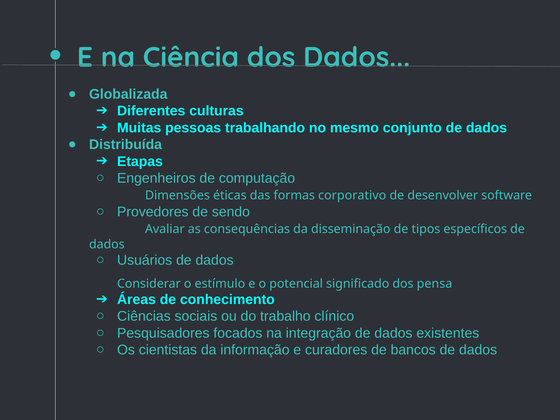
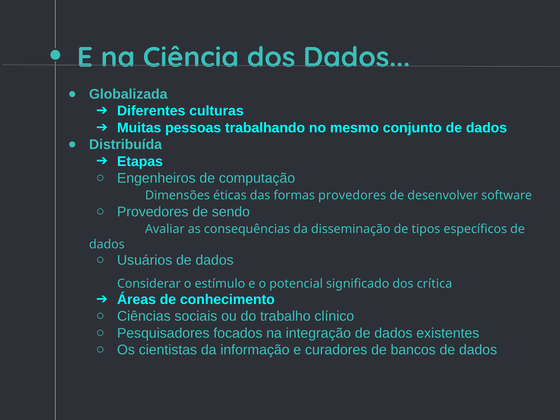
formas corporativo: corporativo -> provedores
pensa: pensa -> crítica
